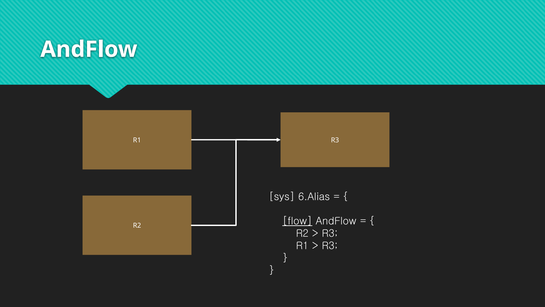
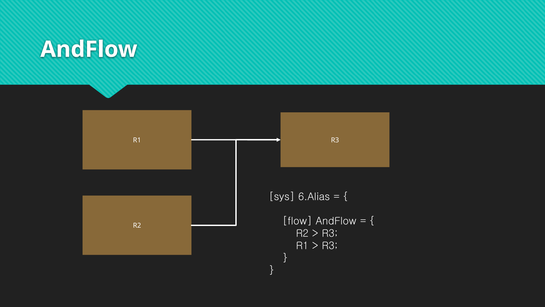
flow underline: present -> none
